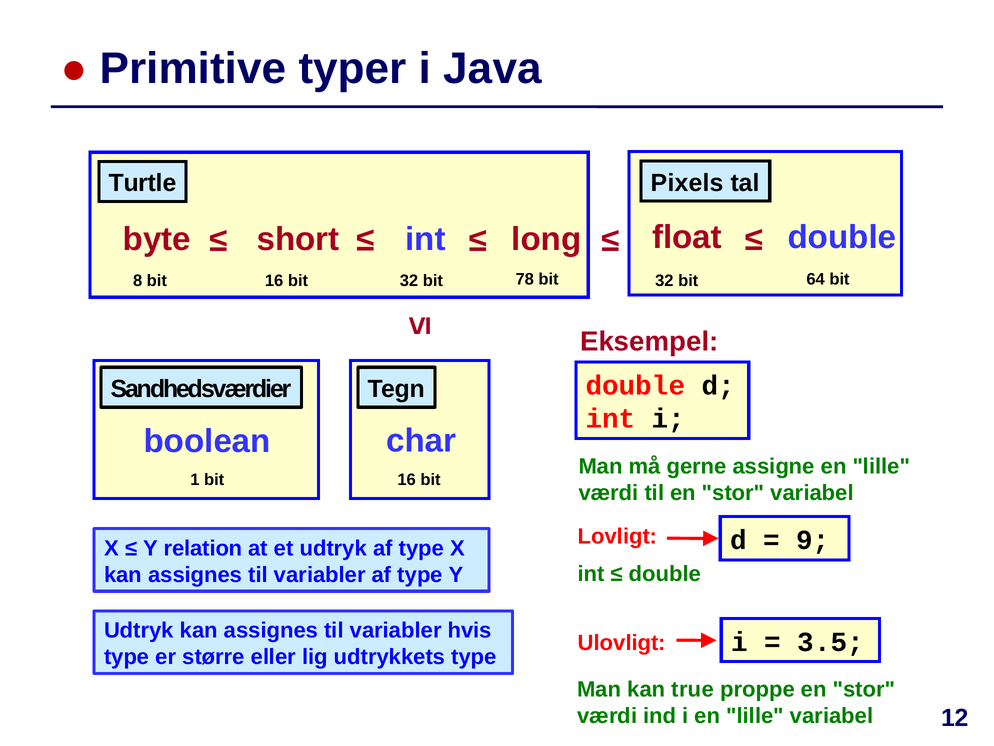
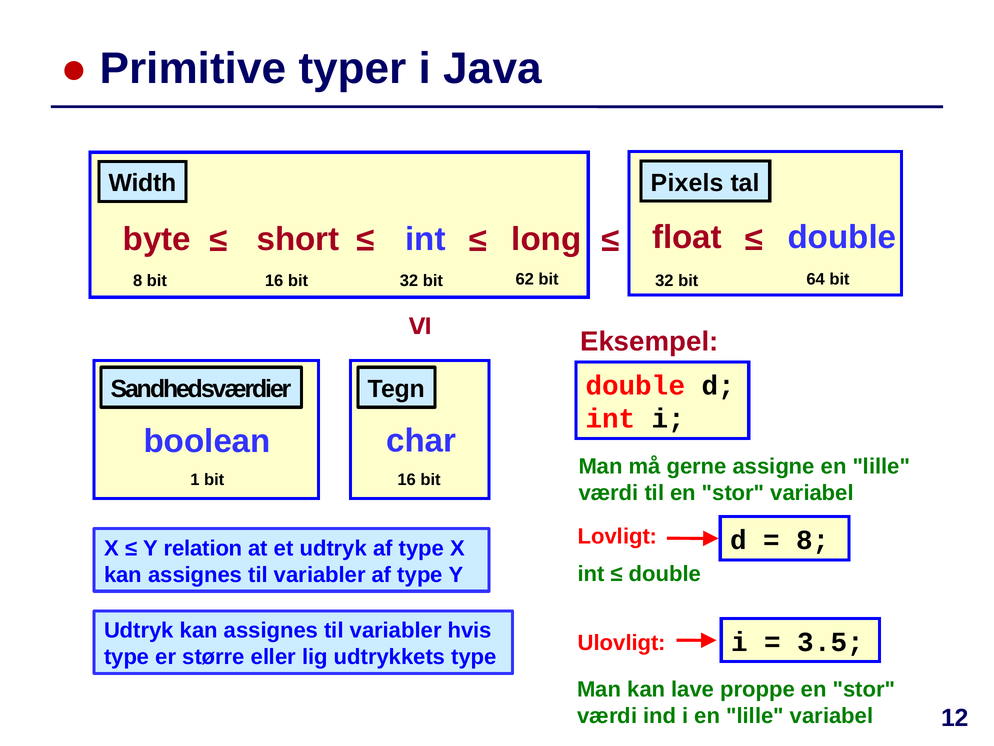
Turtle: Turtle -> Width
78: 78 -> 62
9 at (813, 540): 9 -> 8
true: true -> lave
